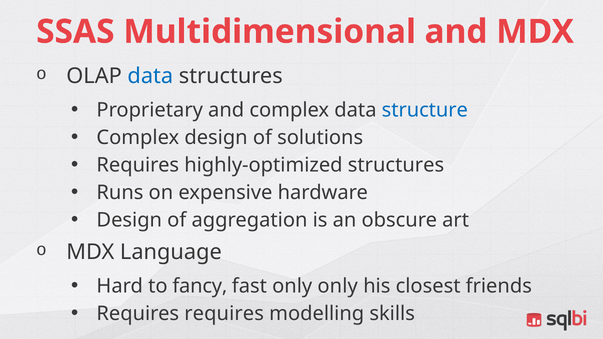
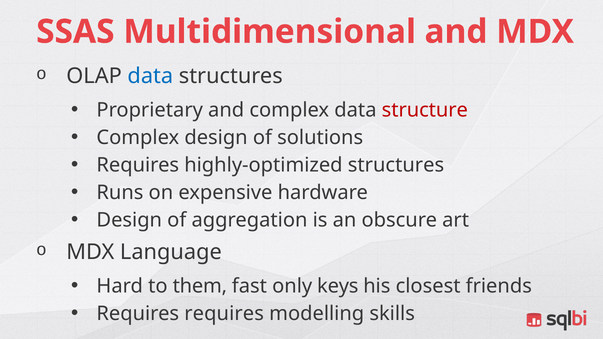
structure colour: blue -> red
fancy: fancy -> them
only only: only -> keys
